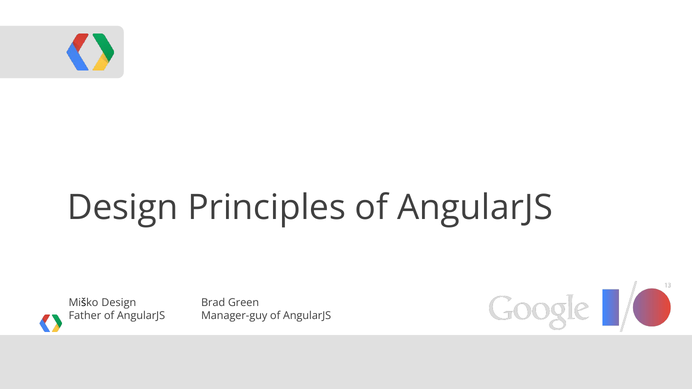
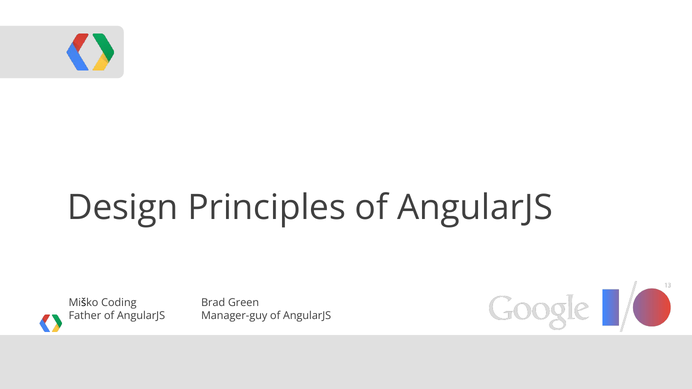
Miško Design: Design -> Coding
